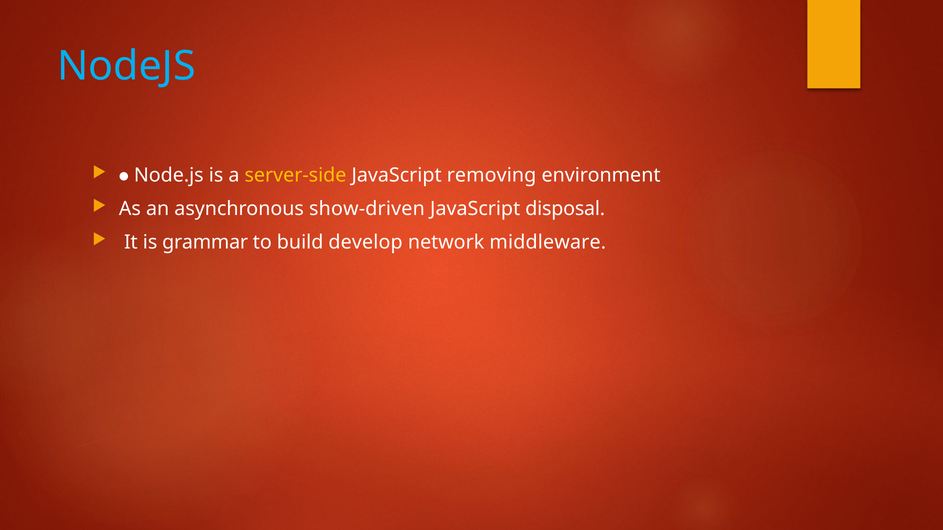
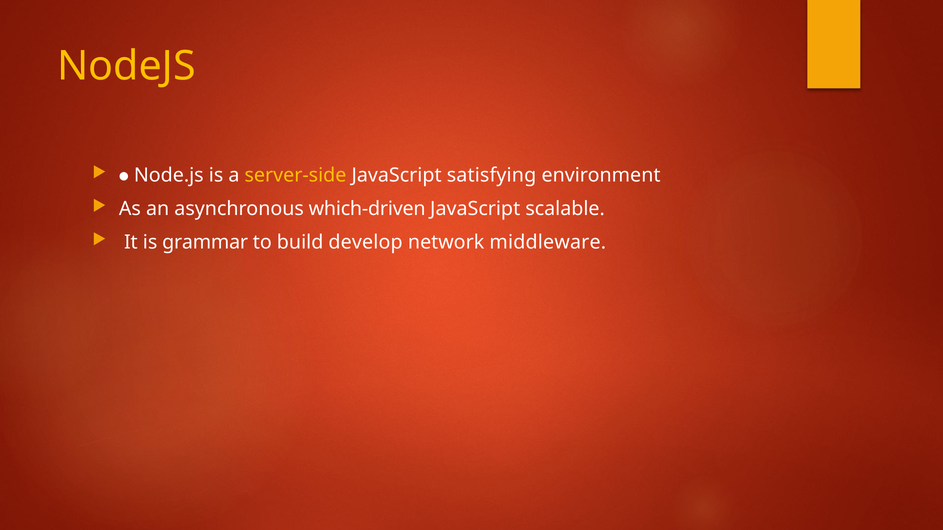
NodeJS colour: light blue -> yellow
removing: removing -> satisfying
show-driven: show-driven -> which-driven
disposal: disposal -> scalable
